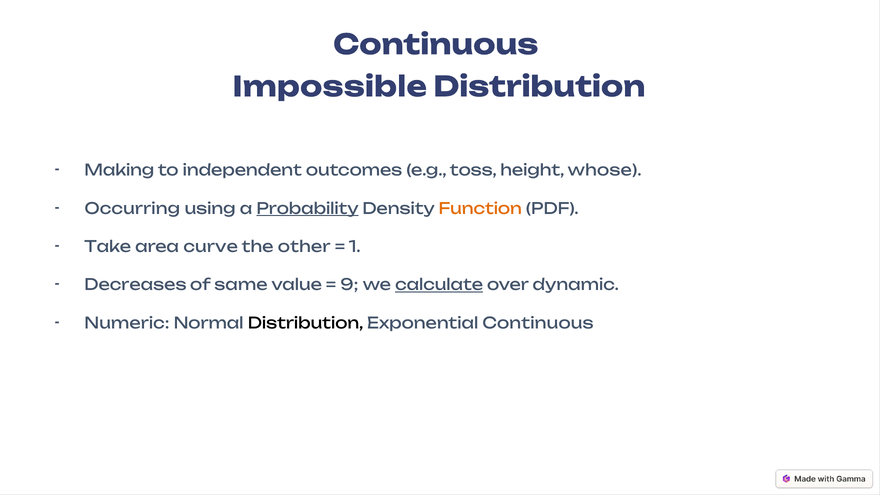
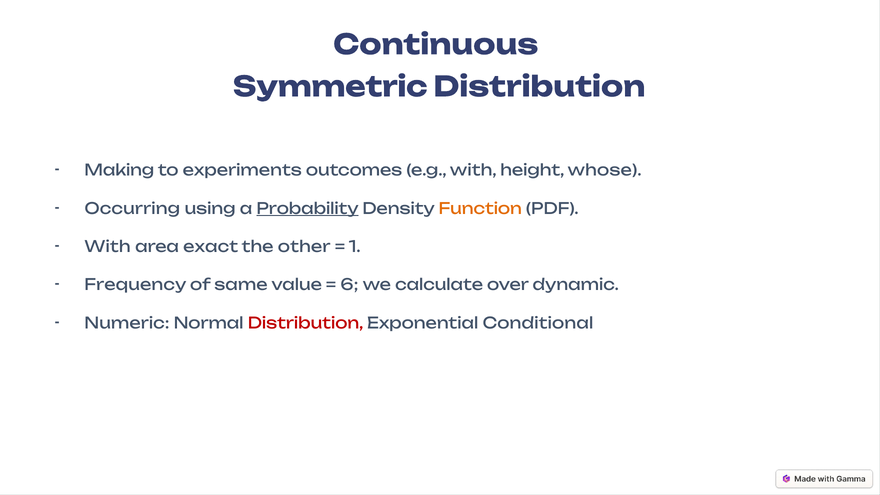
Impossible: Impossible -> Symmetric
independent: independent -> experiments
e.g toss: toss -> with
Take at (108, 247): Take -> With
curve: curve -> exact
Decreases: Decreases -> Frequency
9: 9 -> 6
calculate underline: present -> none
Distribution at (306, 323) colour: black -> red
Exponential Continuous: Continuous -> Conditional
